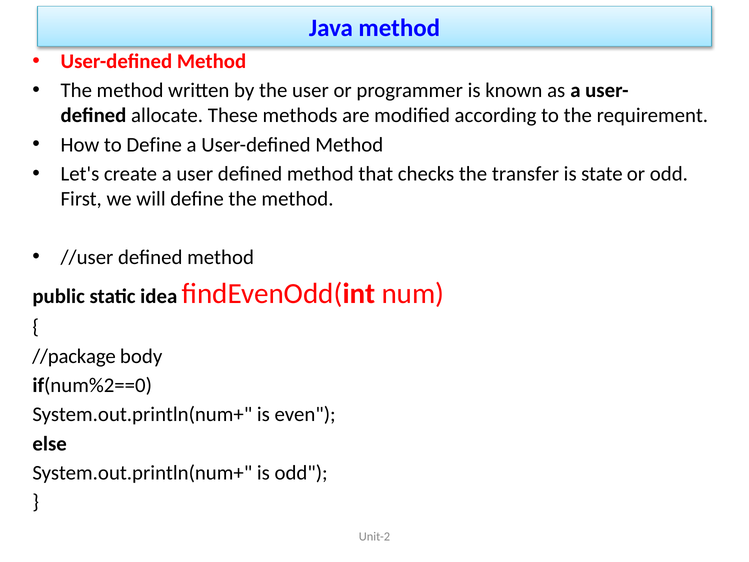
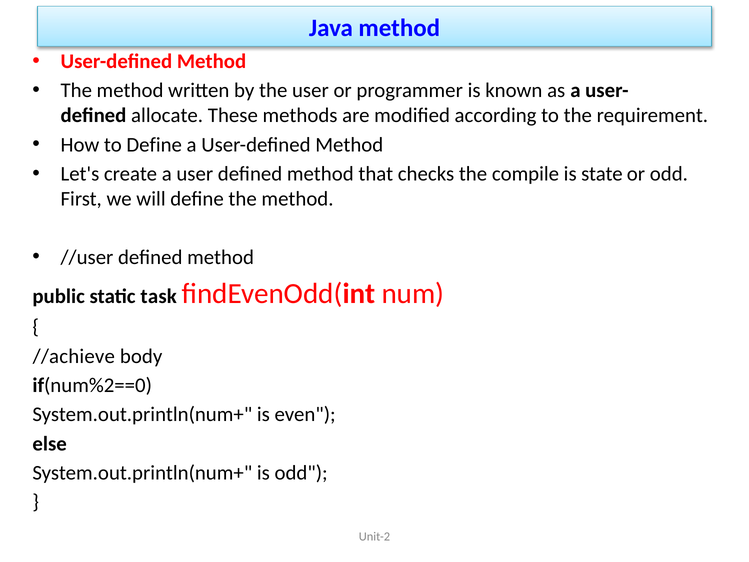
transfer: transfer -> compile
idea: idea -> task
//package: //package -> //achieve
